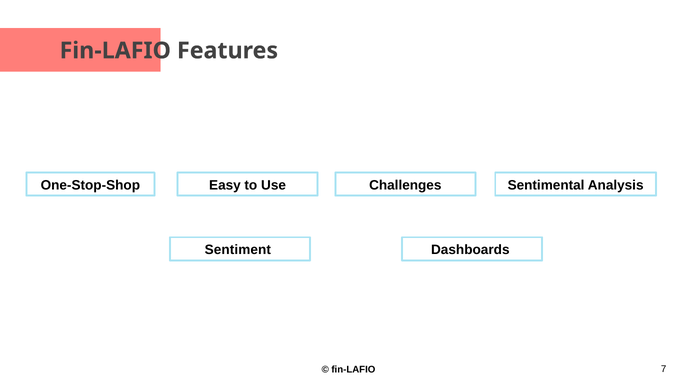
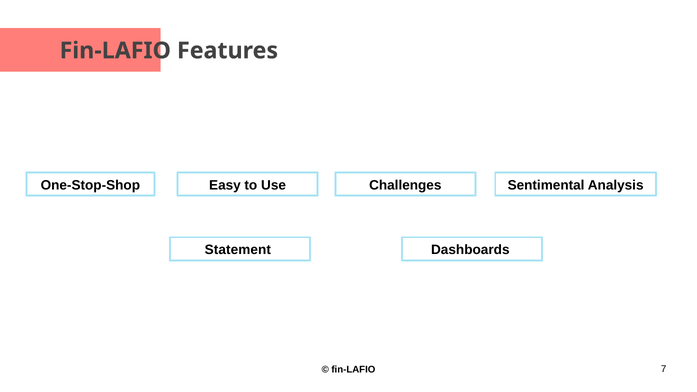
Sentiment: Sentiment -> Statement
